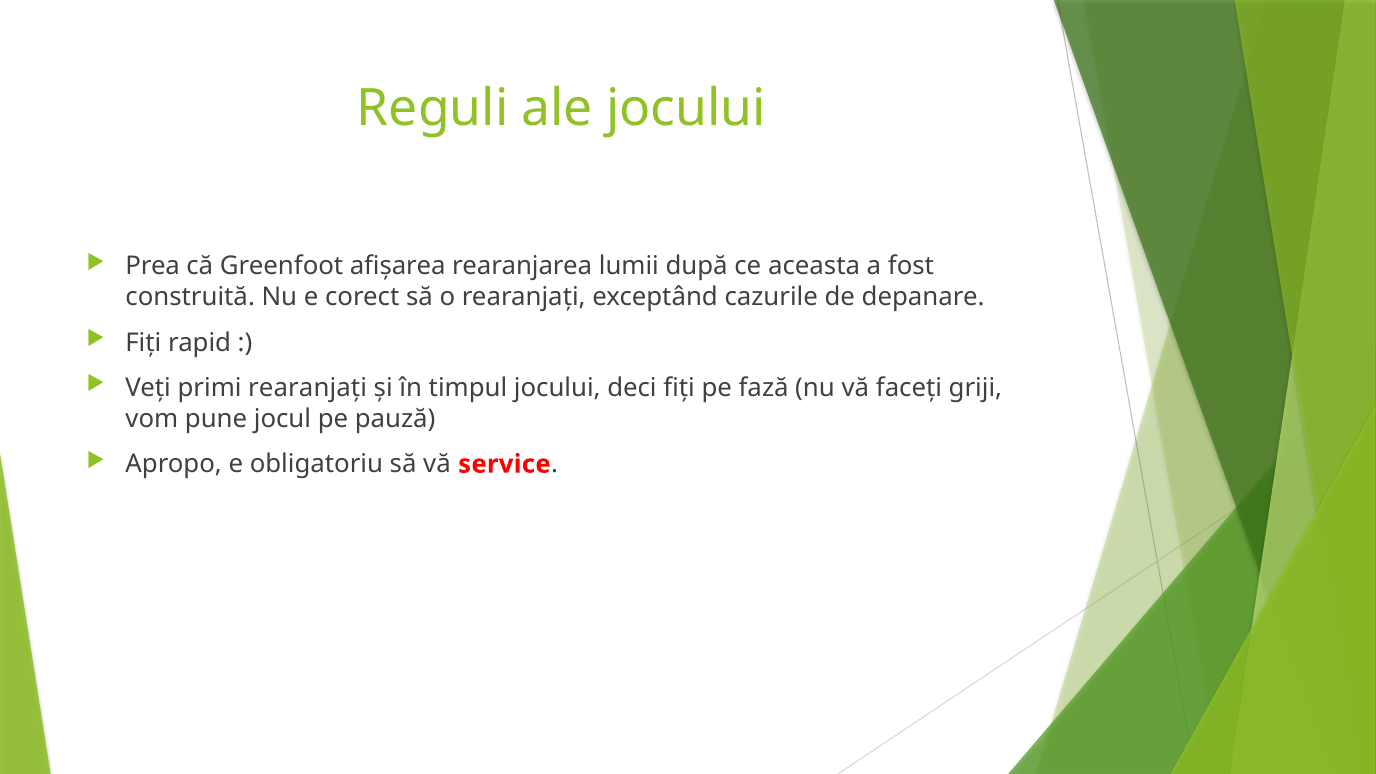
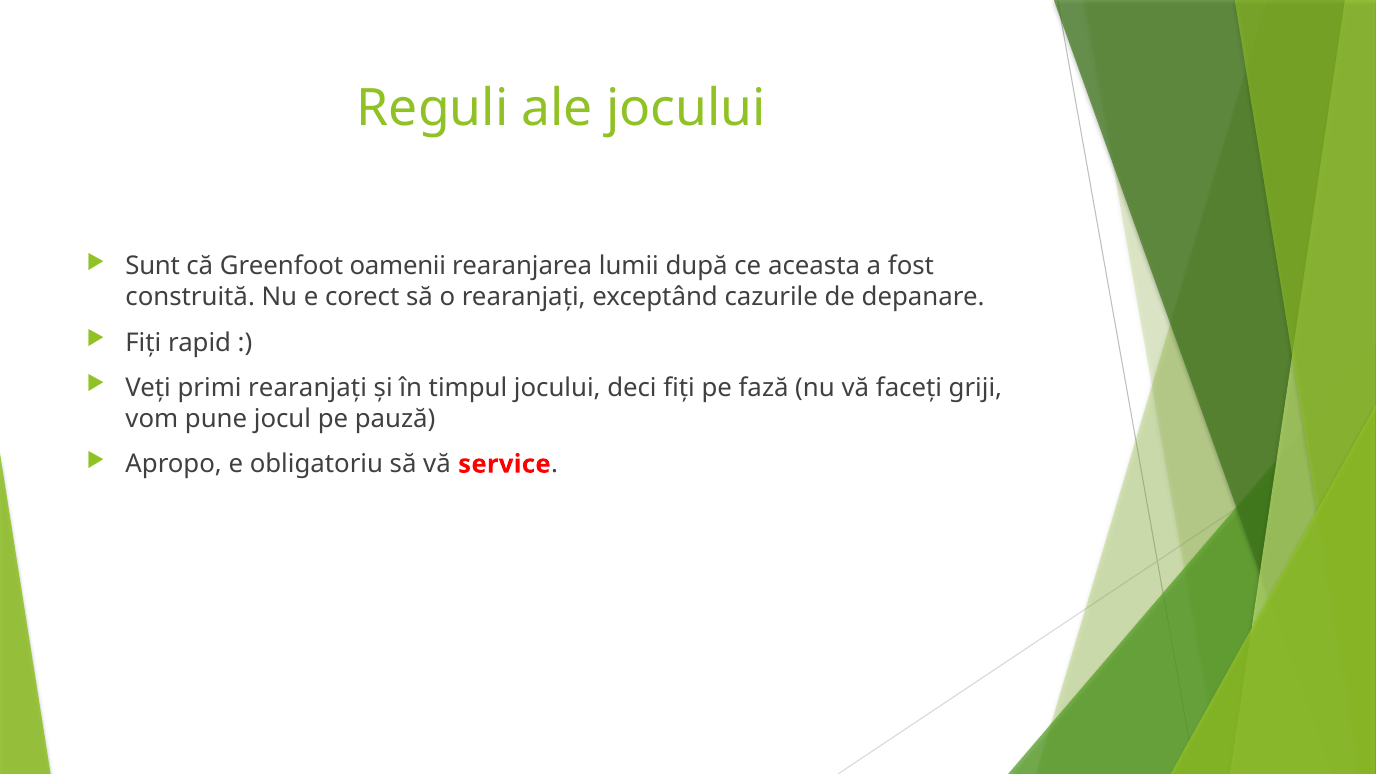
Prea: Prea -> Sunt
afișarea: afișarea -> oamenii
